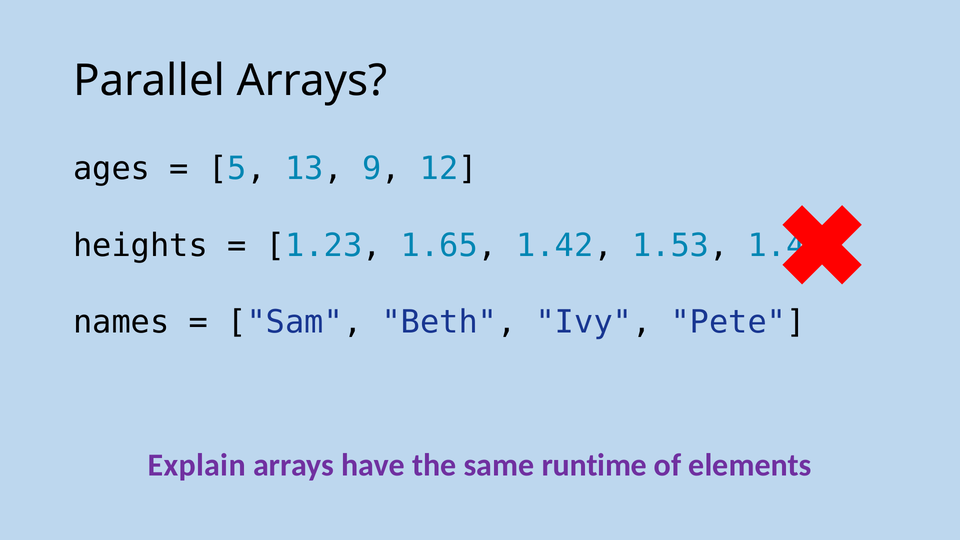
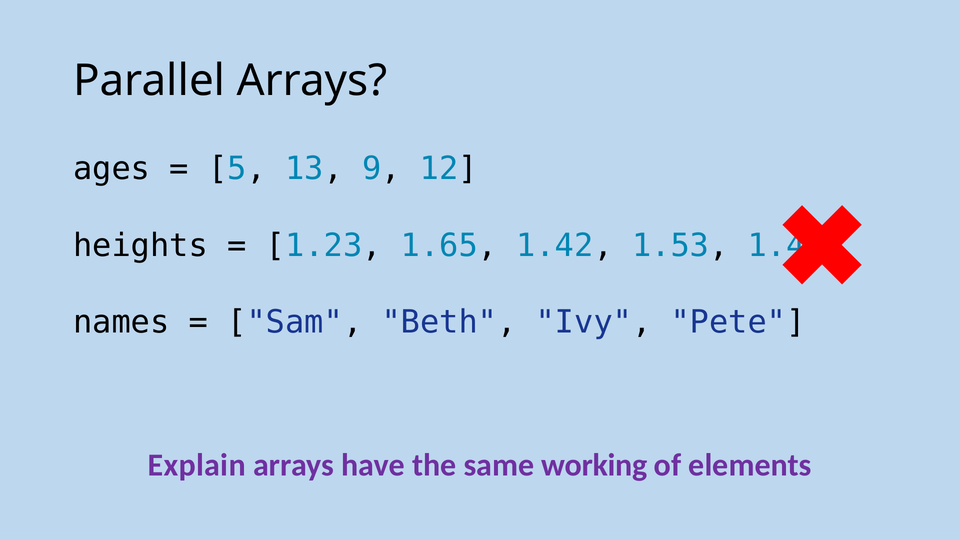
runtime: runtime -> working
